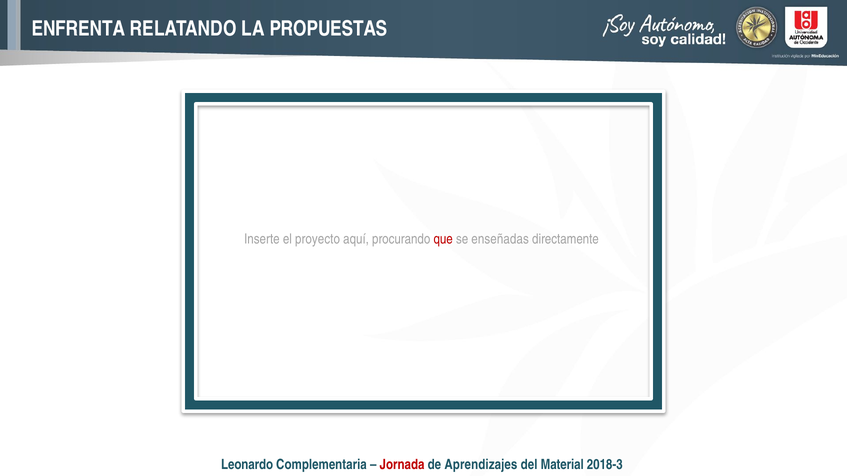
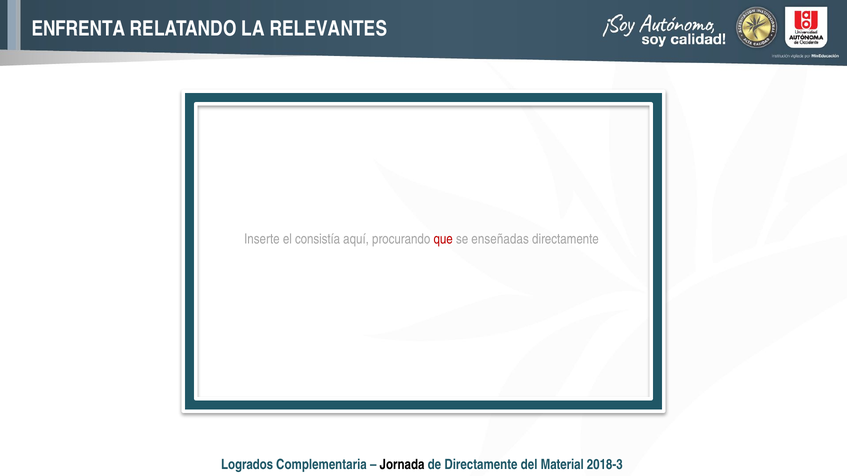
PROPUESTAS: PROPUESTAS -> RELEVANTES
proyecto: proyecto -> consistía
Leonardo: Leonardo -> Logrados
Jornada colour: red -> black
de Aprendizajes: Aprendizajes -> Directamente
